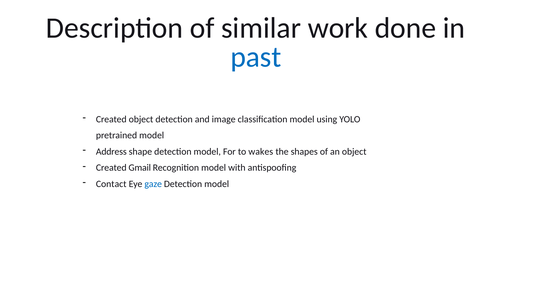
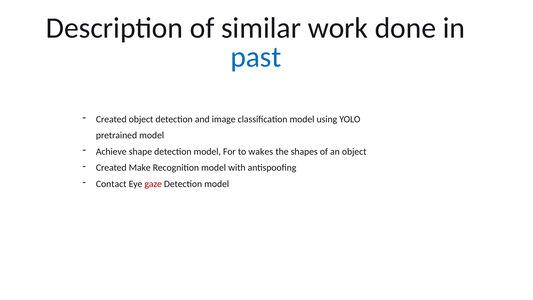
Address: Address -> Achieve
Gmail: Gmail -> Make
gaze colour: blue -> red
